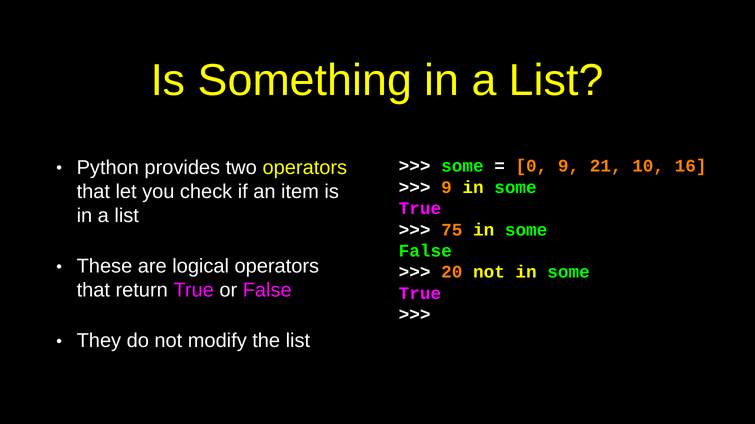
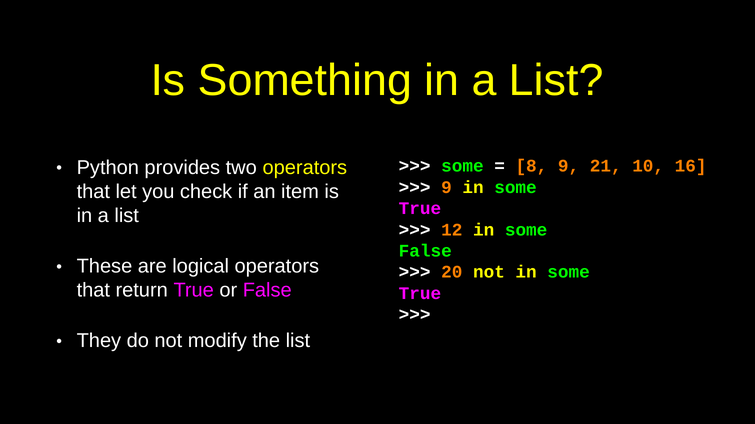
0: 0 -> 8
75: 75 -> 12
